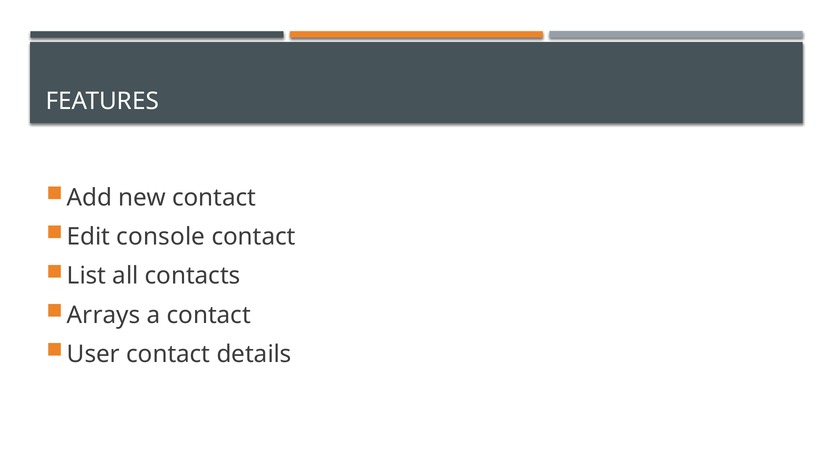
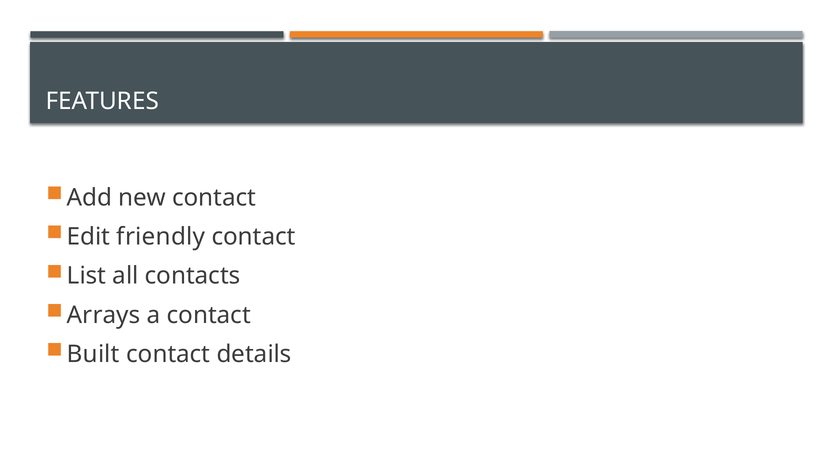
console: console -> friendly
User: User -> Built
